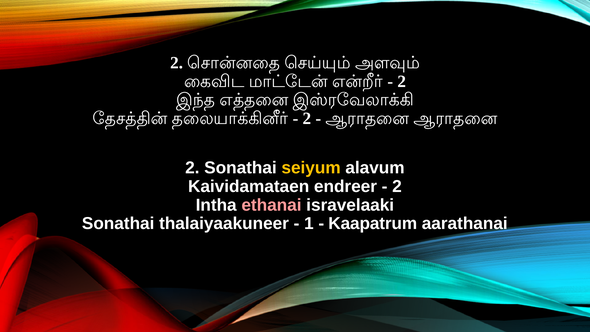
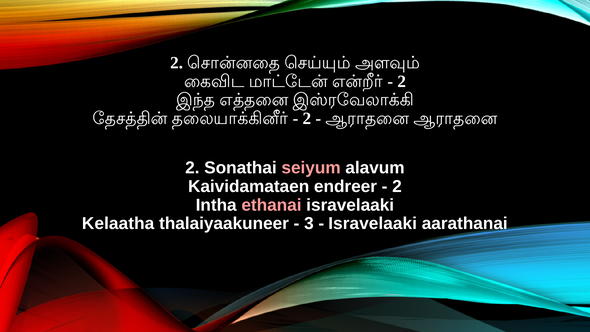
seiyum colour: yellow -> pink
Sonathai at (118, 224): Sonathai -> Kelaatha
1: 1 -> 3
Kaapatrum at (373, 224): Kaapatrum -> Isravelaaki
